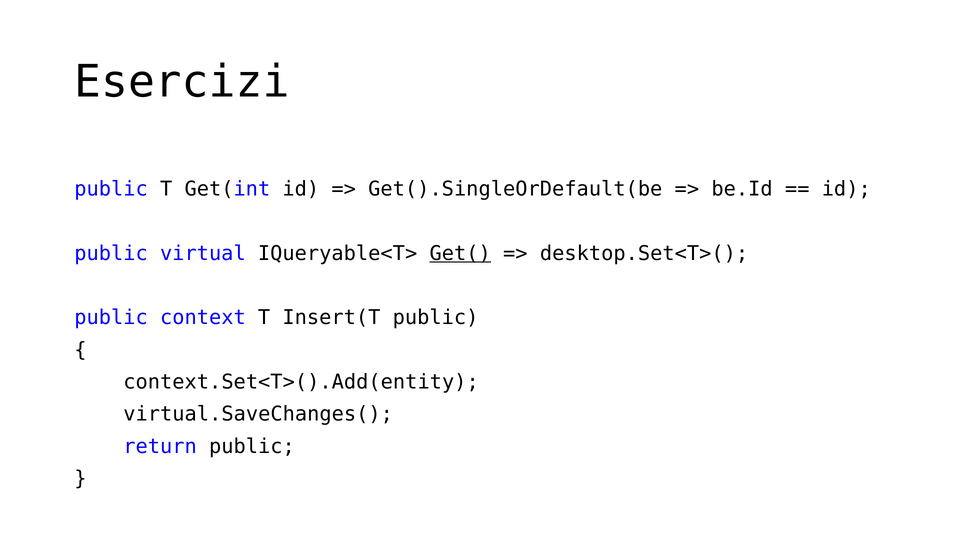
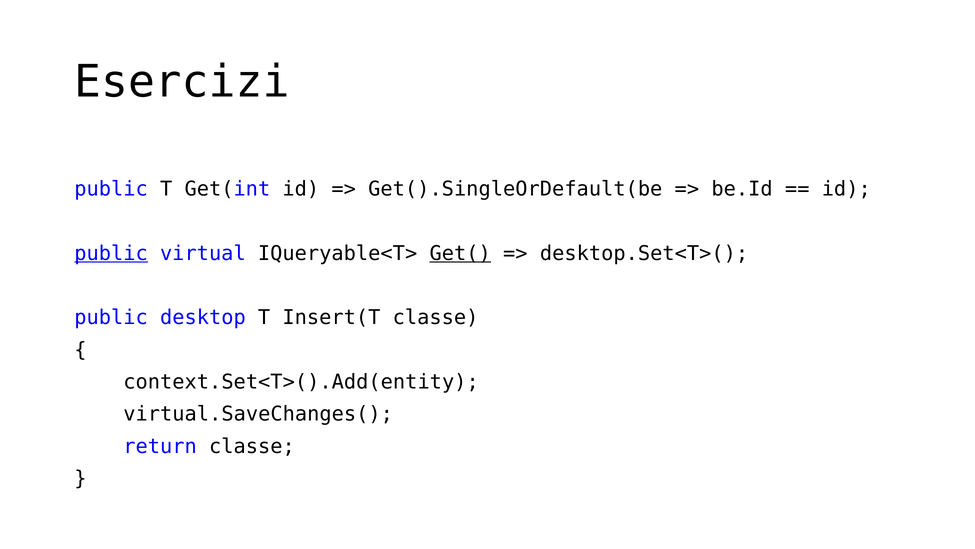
public at (111, 253) underline: none -> present
context: context -> desktop
Insert(T public: public -> classe
return public: public -> classe
